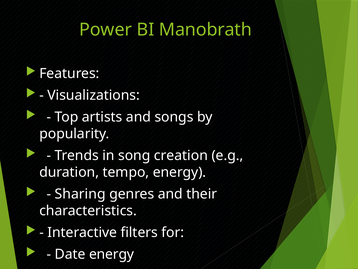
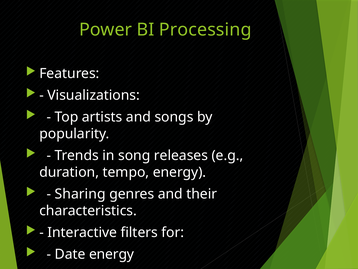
Manobrath: Manobrath -> Processing
creation: creation -> releases
